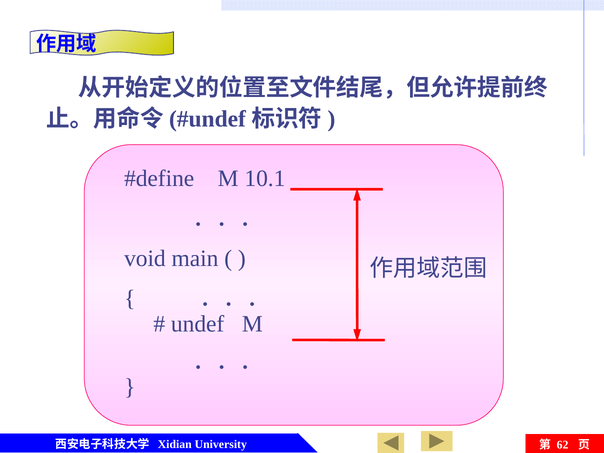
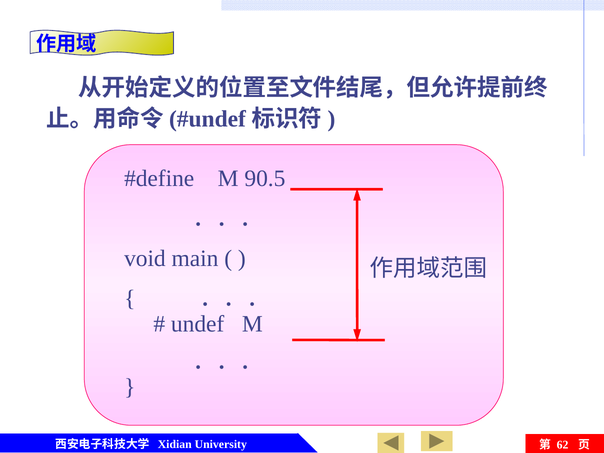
10.1: 10.1 -> 90.5
